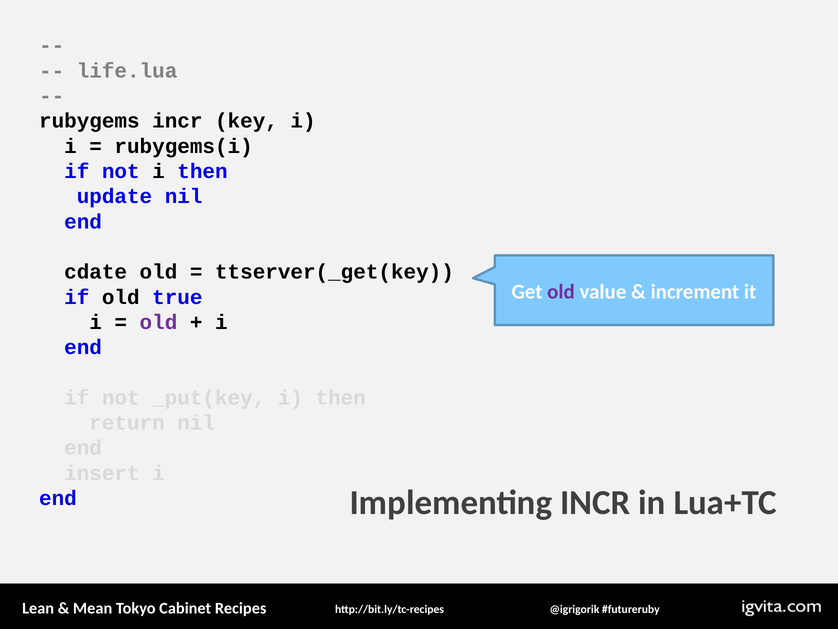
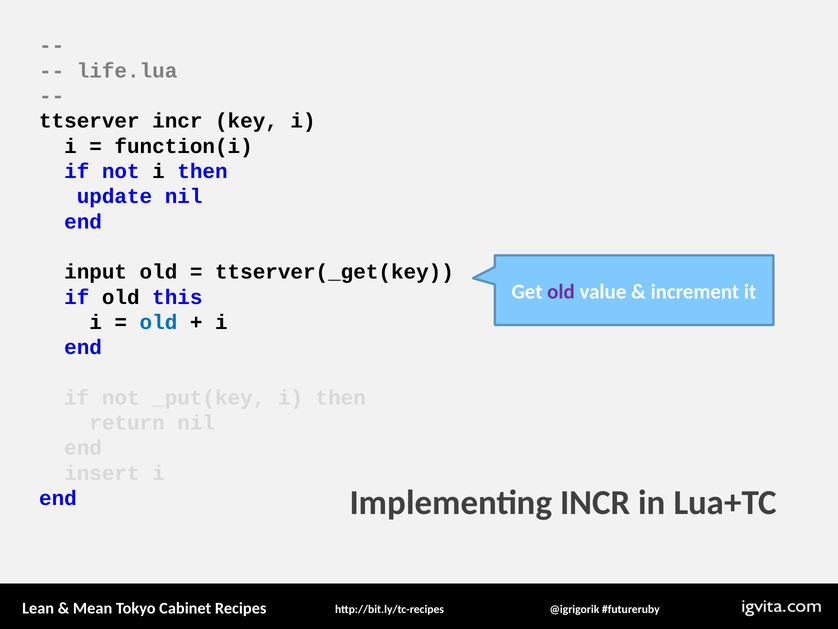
rubygems: rubygems -> ttserver
rubygems(i: rubygems(i -> function(i
cdate: cdate -> input
true: true -> this
old at (158, 322) colour: purple -> blue
